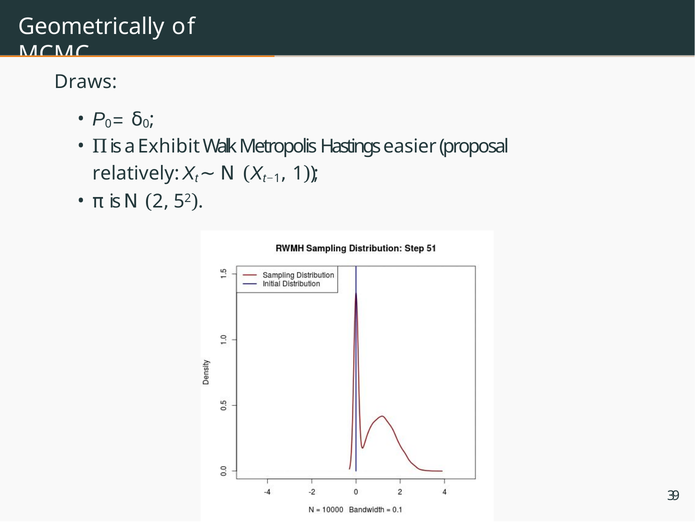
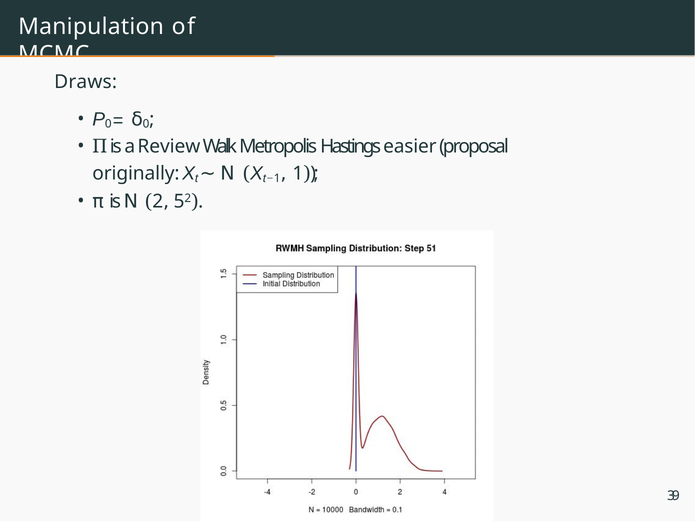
Geometrically: Geometrically -> Manipulation
Exhibit: Exhibit -> Review
relatively: relatively -> originally
